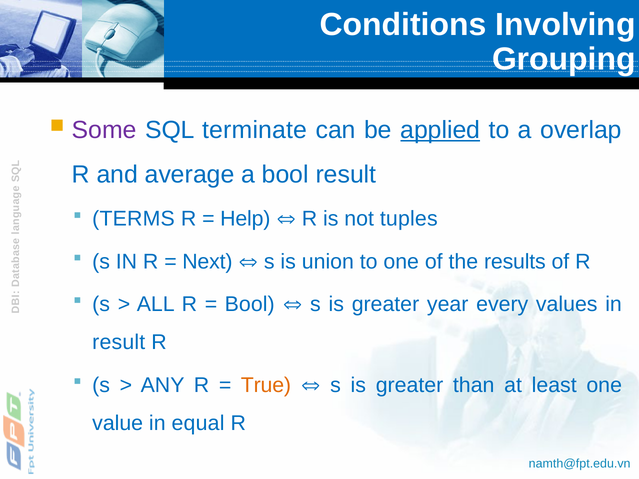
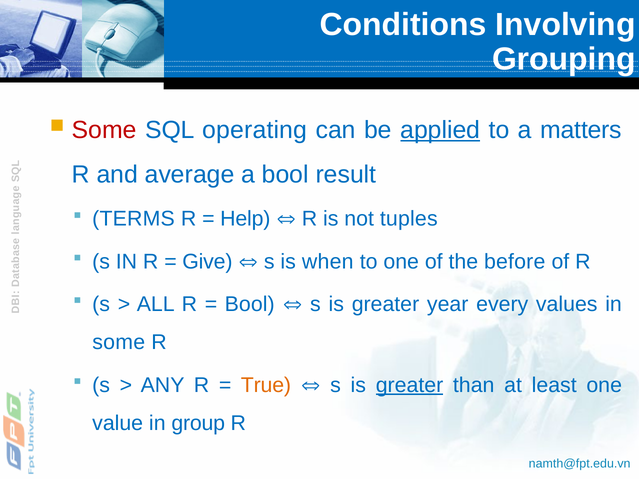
Some at (104, 130) colour: purple -> red
terminate: terminate -> operating
overlap: overlap -> matters
Next: Next -> Give
union: union -> when
results: results -> before
result at (119, 343): result -> some
greater at (410, 385) underline: none -> present
equal: equal -> group
